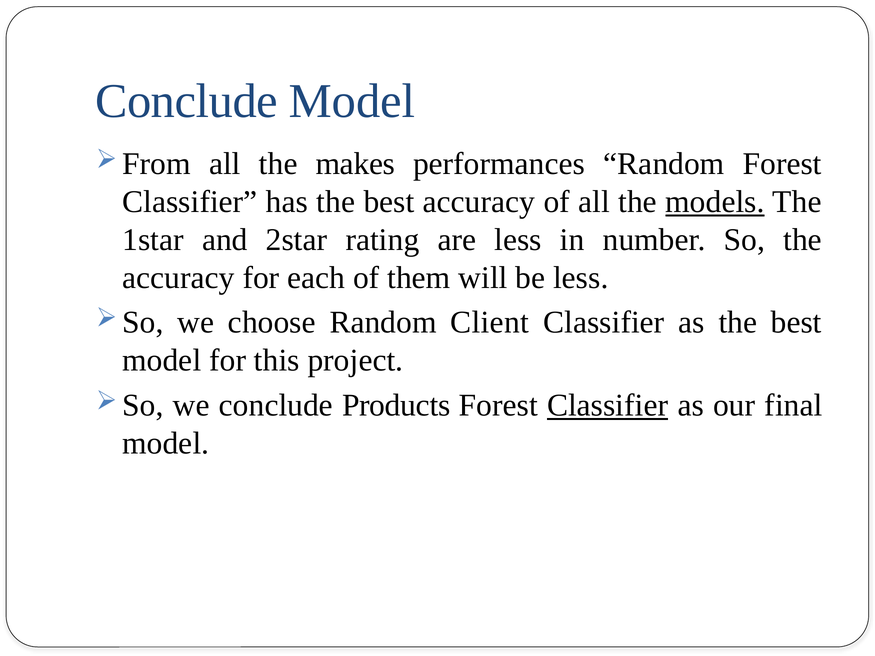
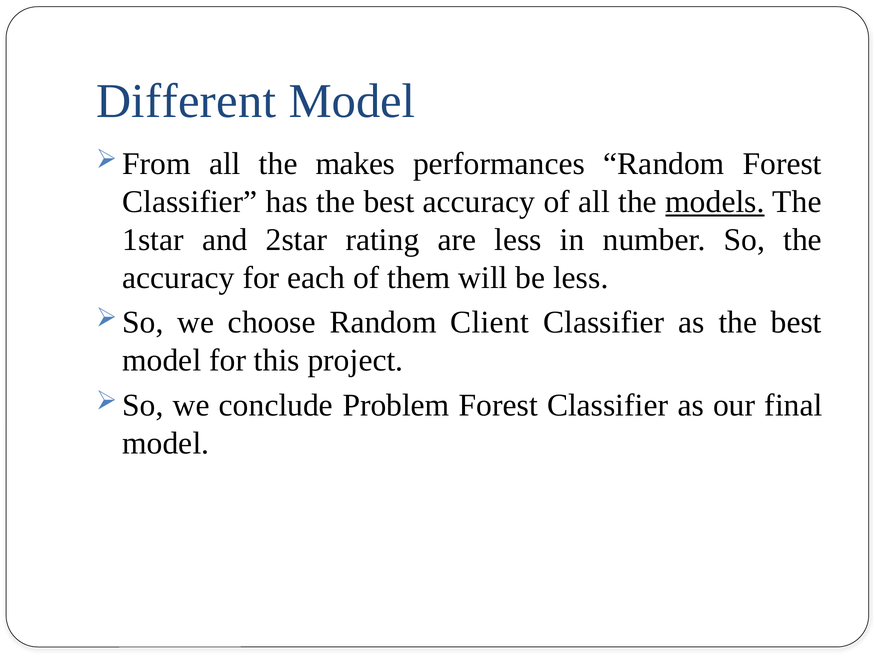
Conclude at (187, 101): Conclude -> Different
Products: Products -> Problem
Classifier at (608, 406) underline: present -> none
